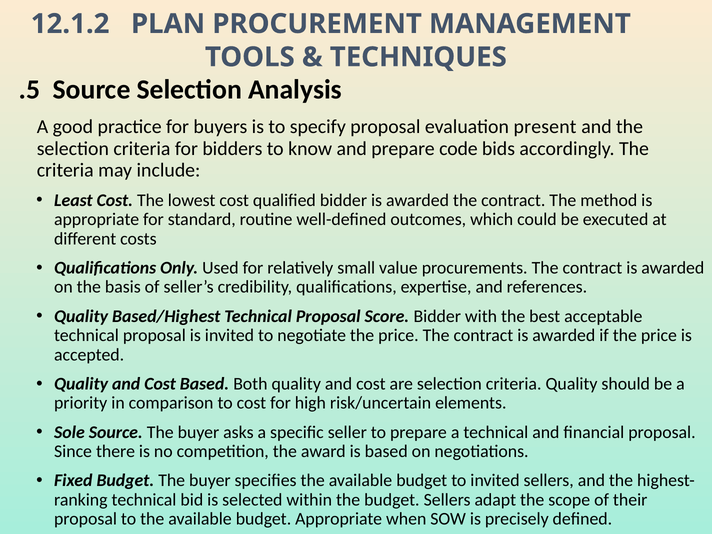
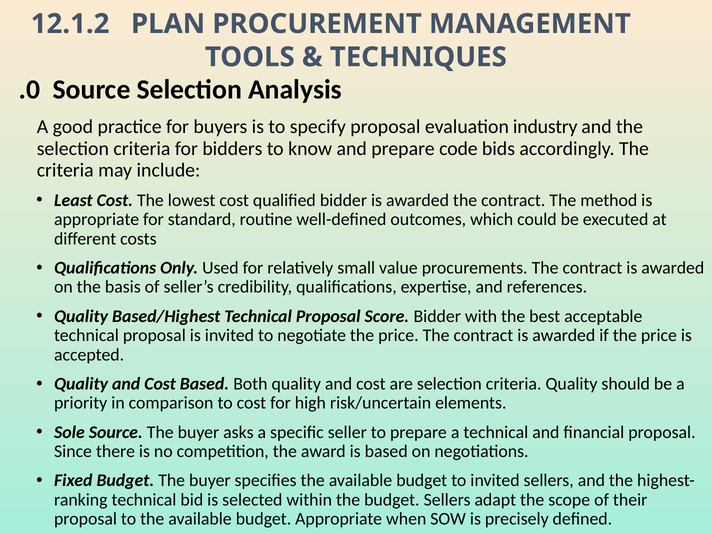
.5: .5 -> .0
present: present -> industry
